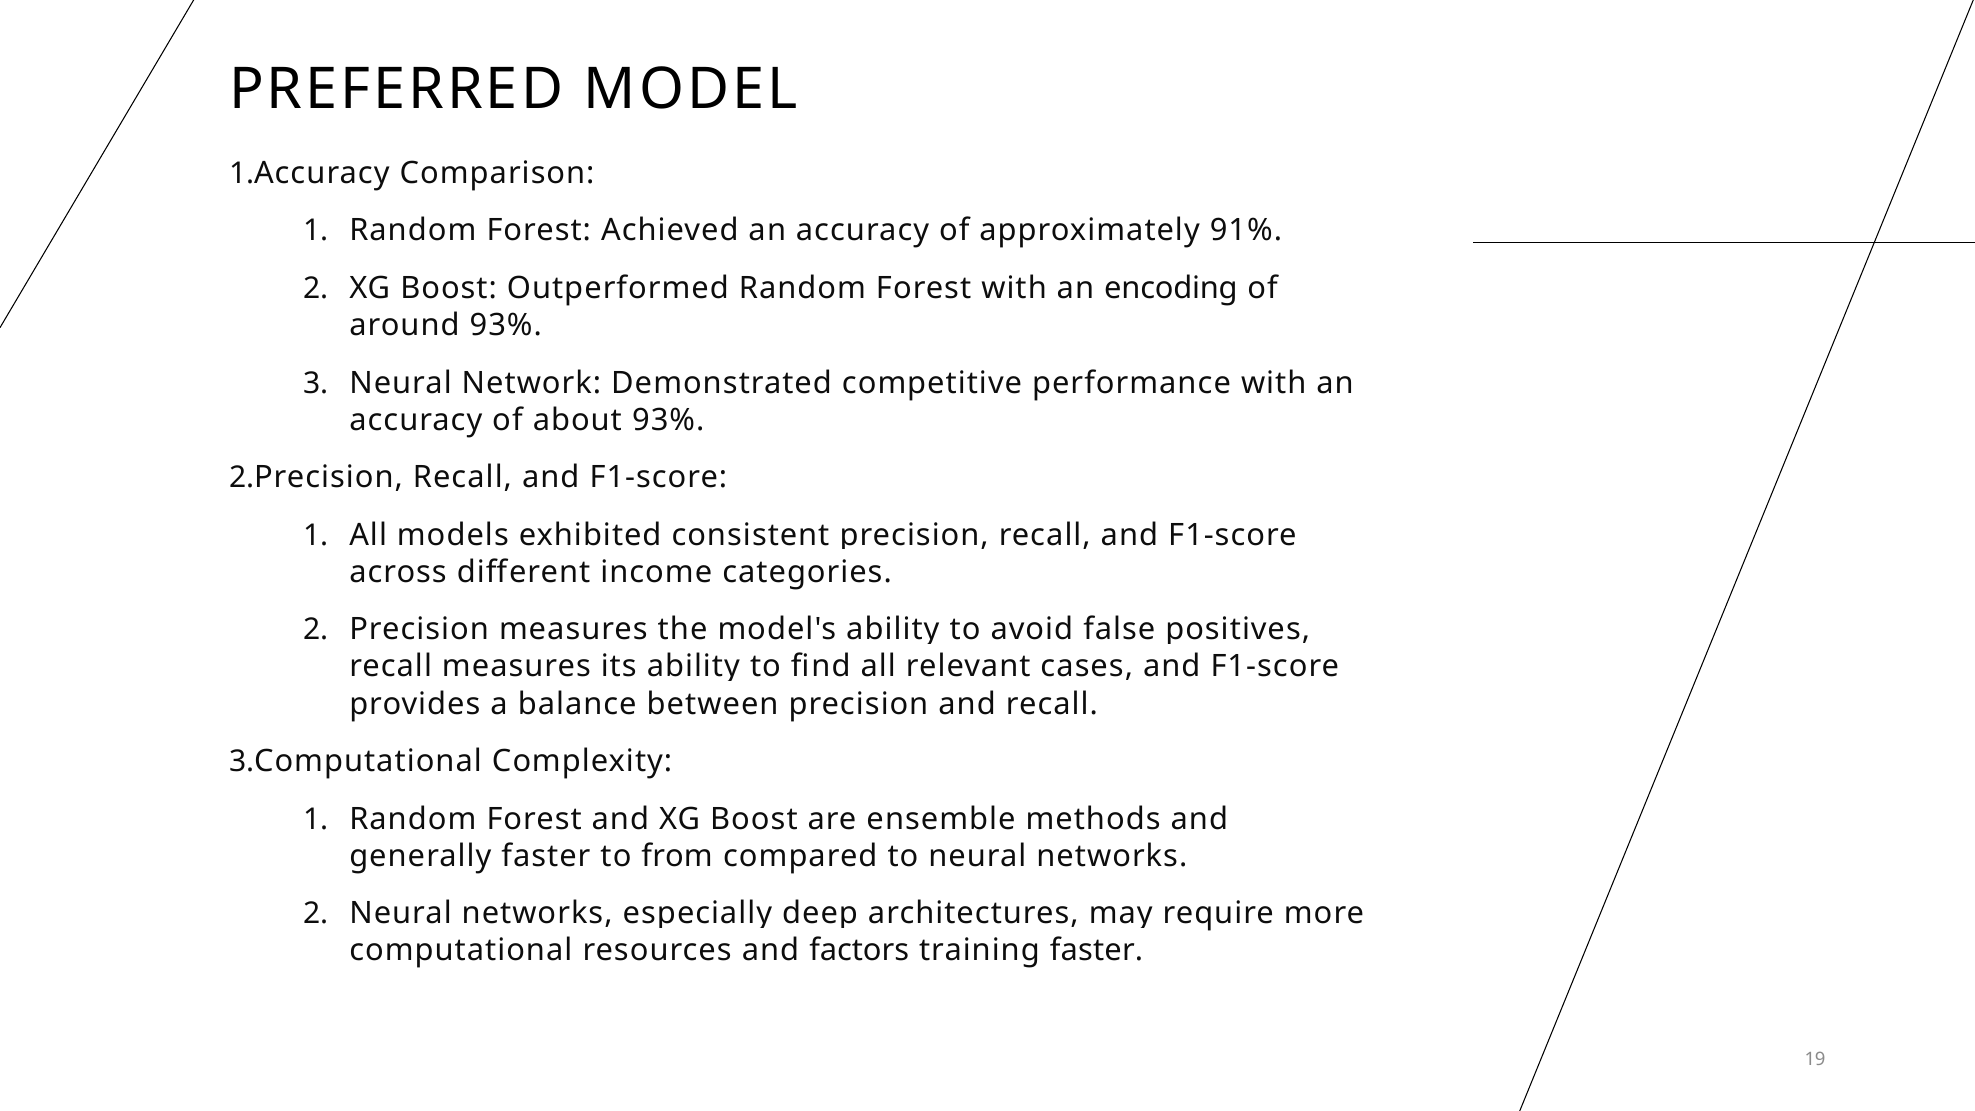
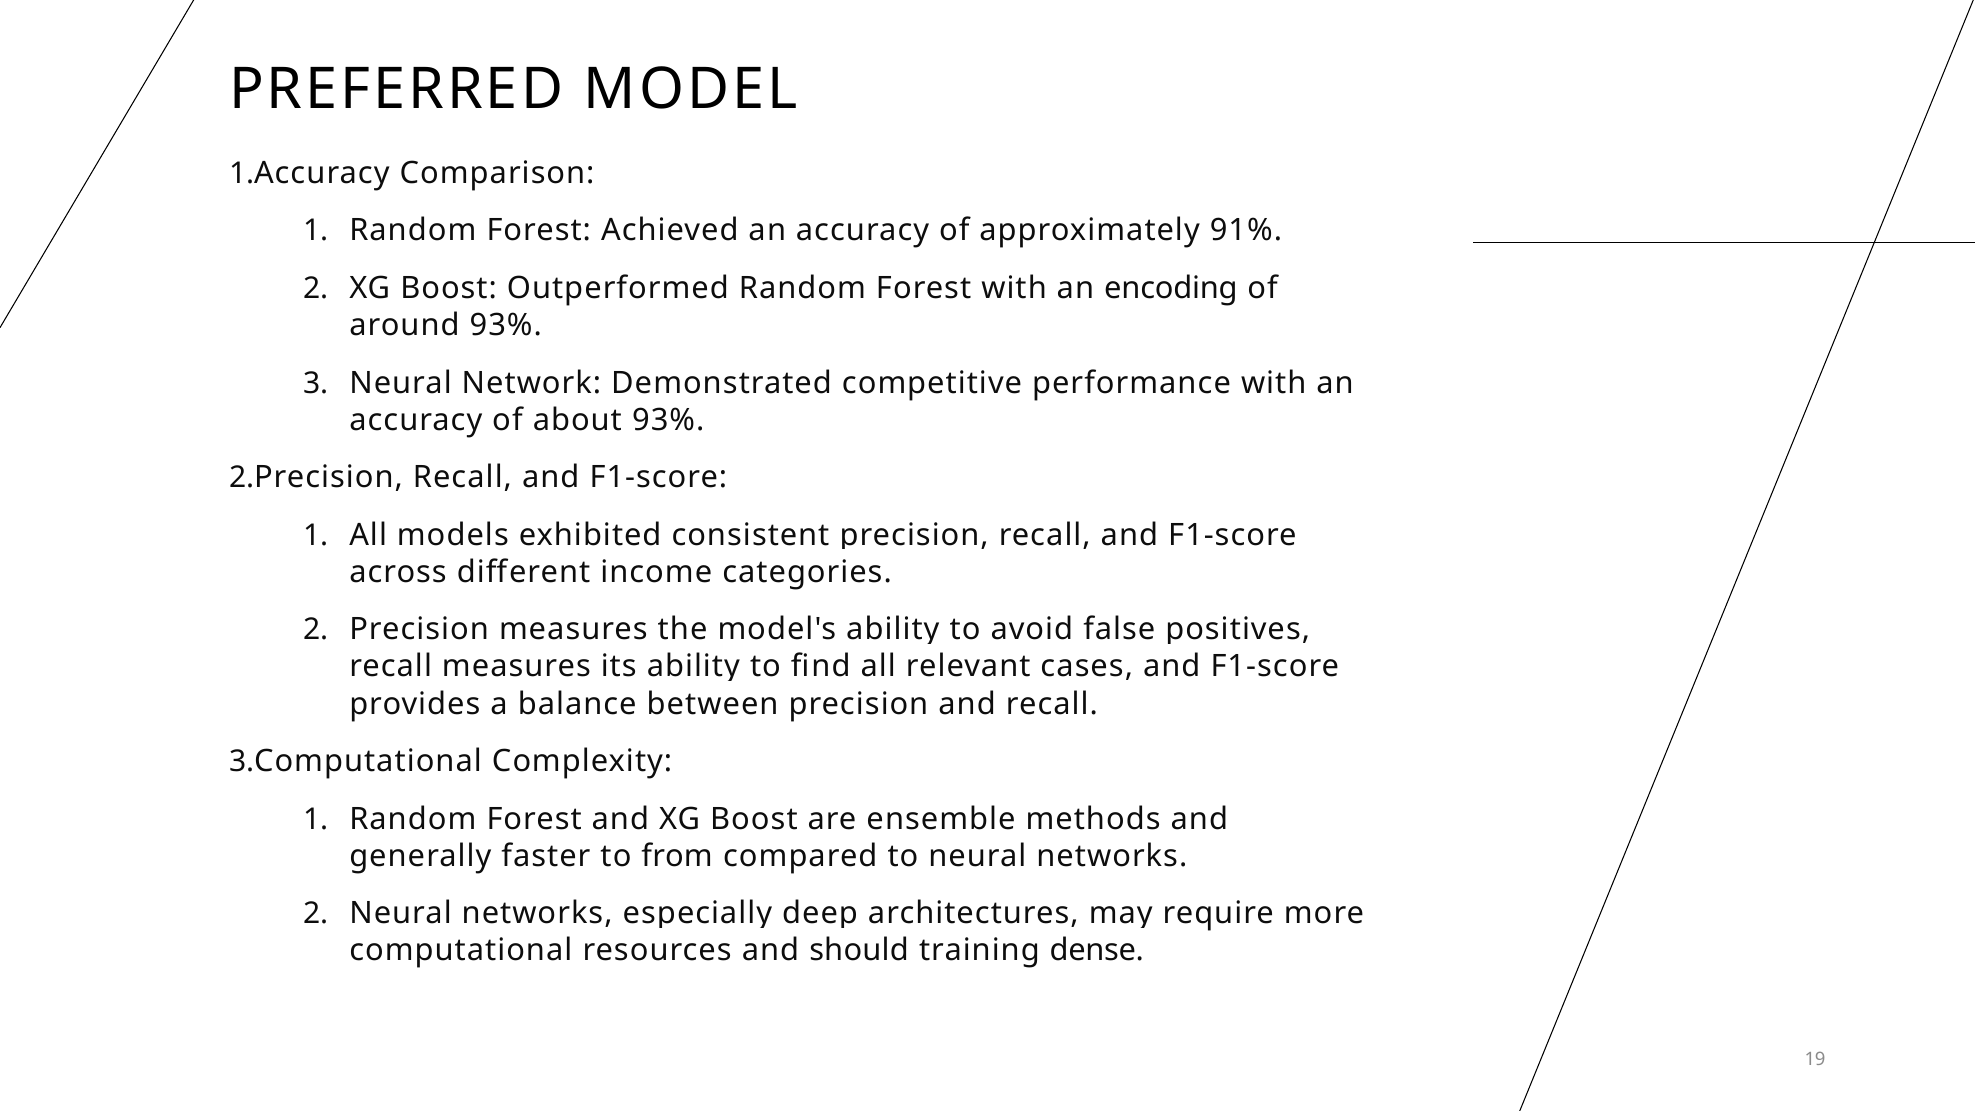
factors: factors -> should
training faster: faster -> dense
